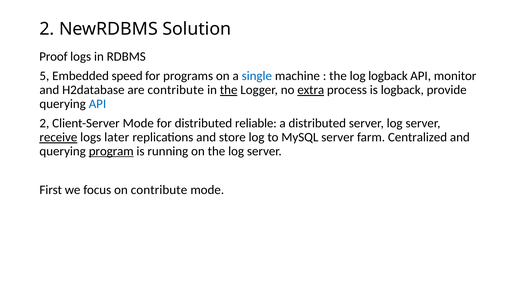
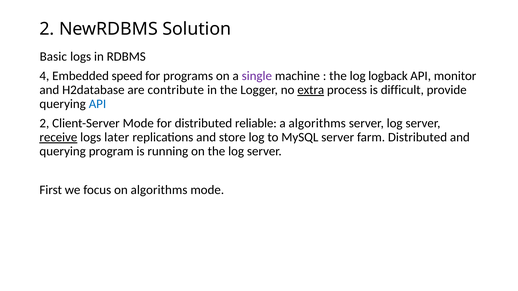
Proof: Proof -> Basic
5: 5 -> 4
single colour: blue -> purple
the at (229, 90) underline: present -> none
is logback: logback -> difficult
a distributed: distributed -> algorithms
farm Centralized: Centralized -> Distributed
program underline: present -> none
on contribute: contribute -> algorithms
